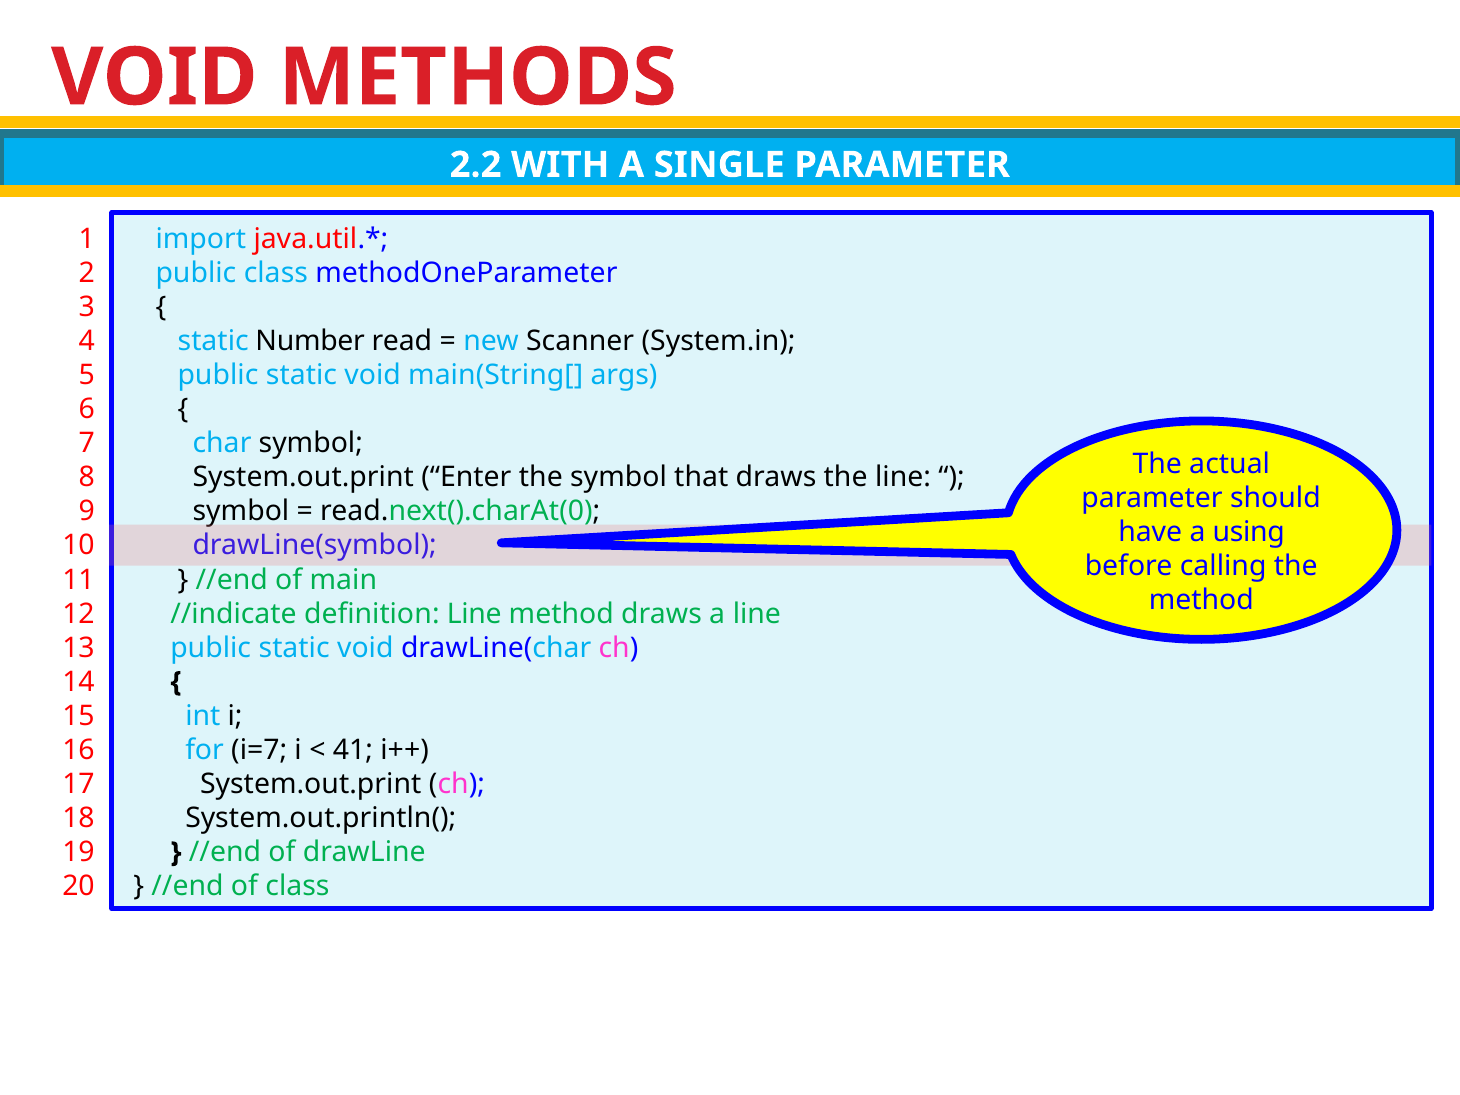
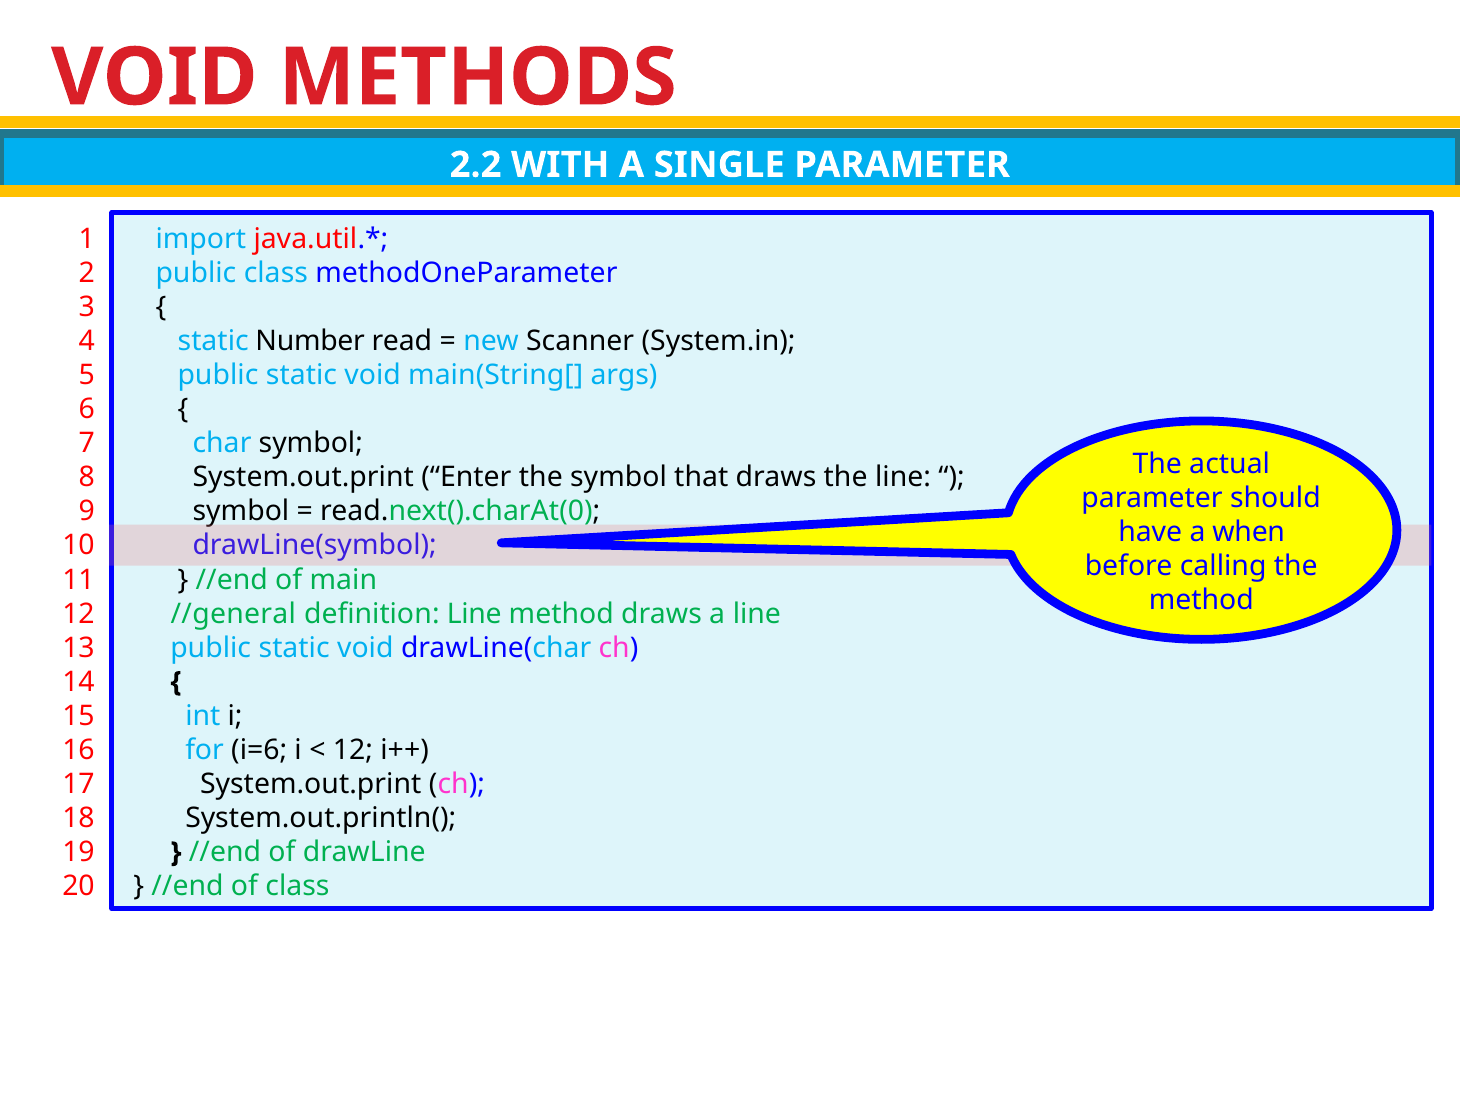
using: using -> when
//indicate: //indicate -> //general
i=7: i=7 -> i=6
41 at (353, 750): 41 -> 12
